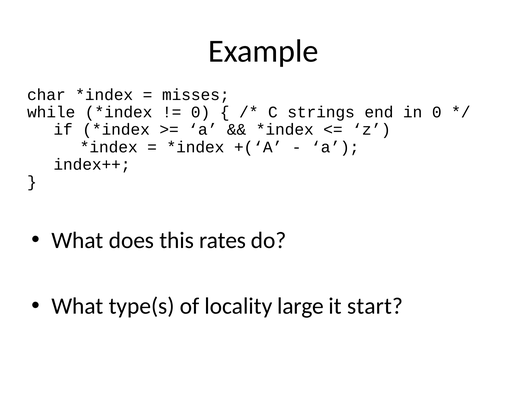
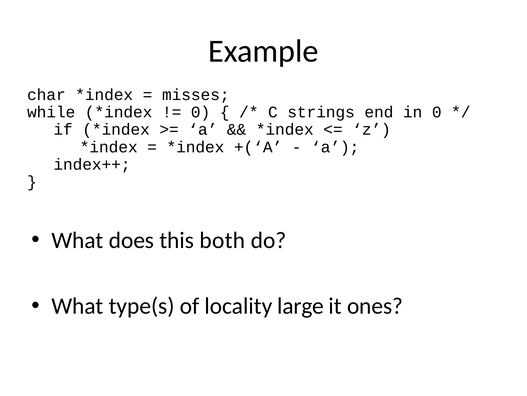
rates: rates -> both
start: start -> ones
